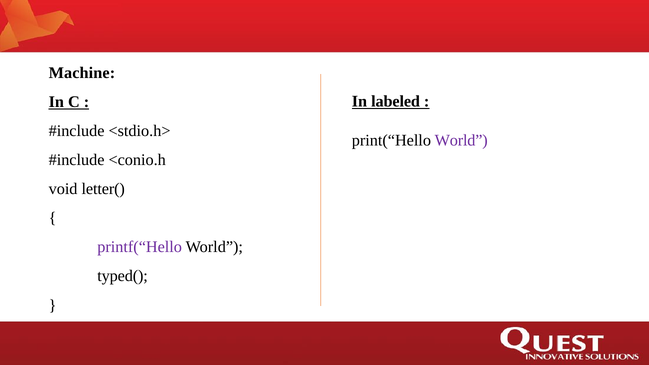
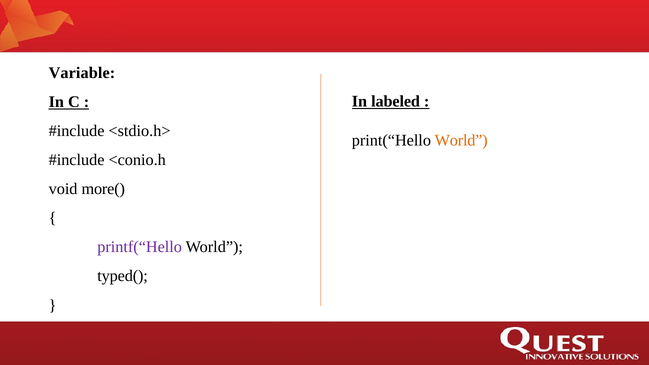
Machine: Machine -> Variable
World at (461, 140) colour: purple -> orange
letter(: letter( -> more(
